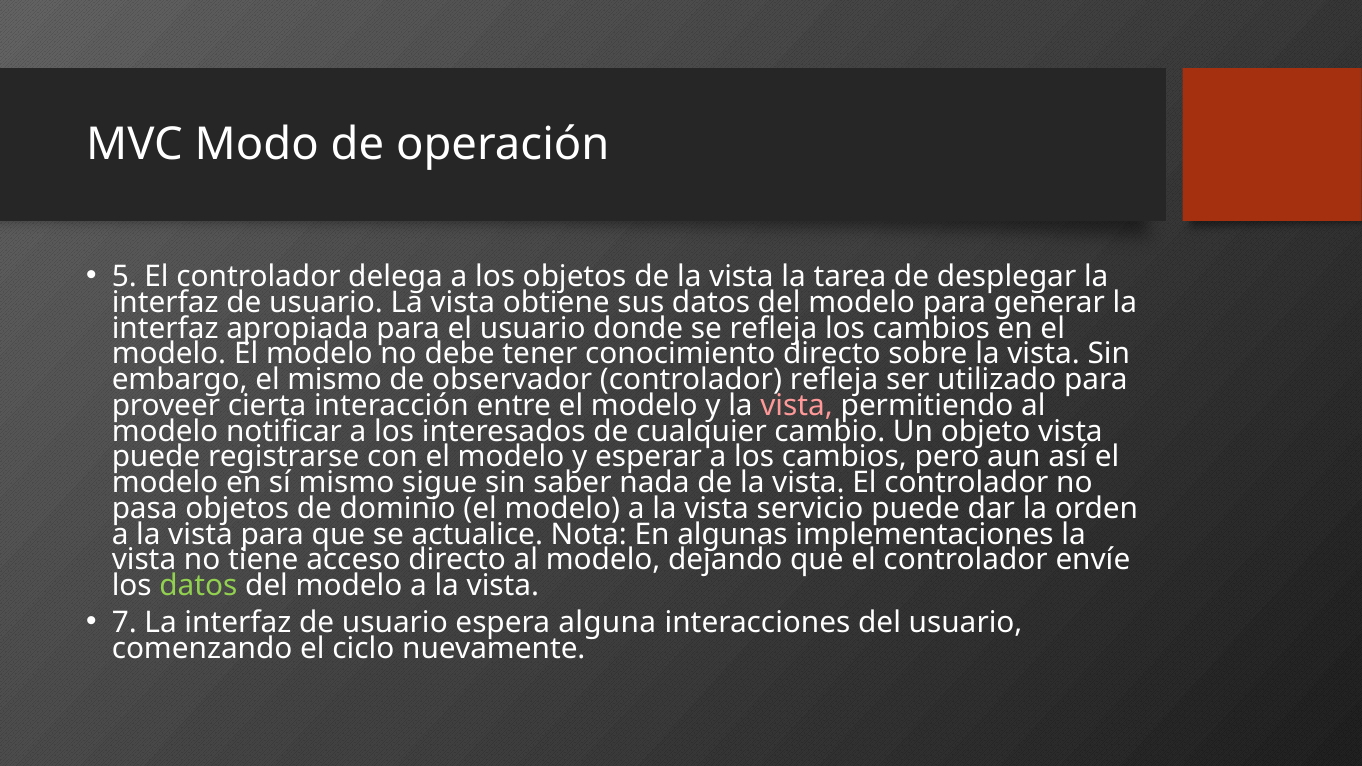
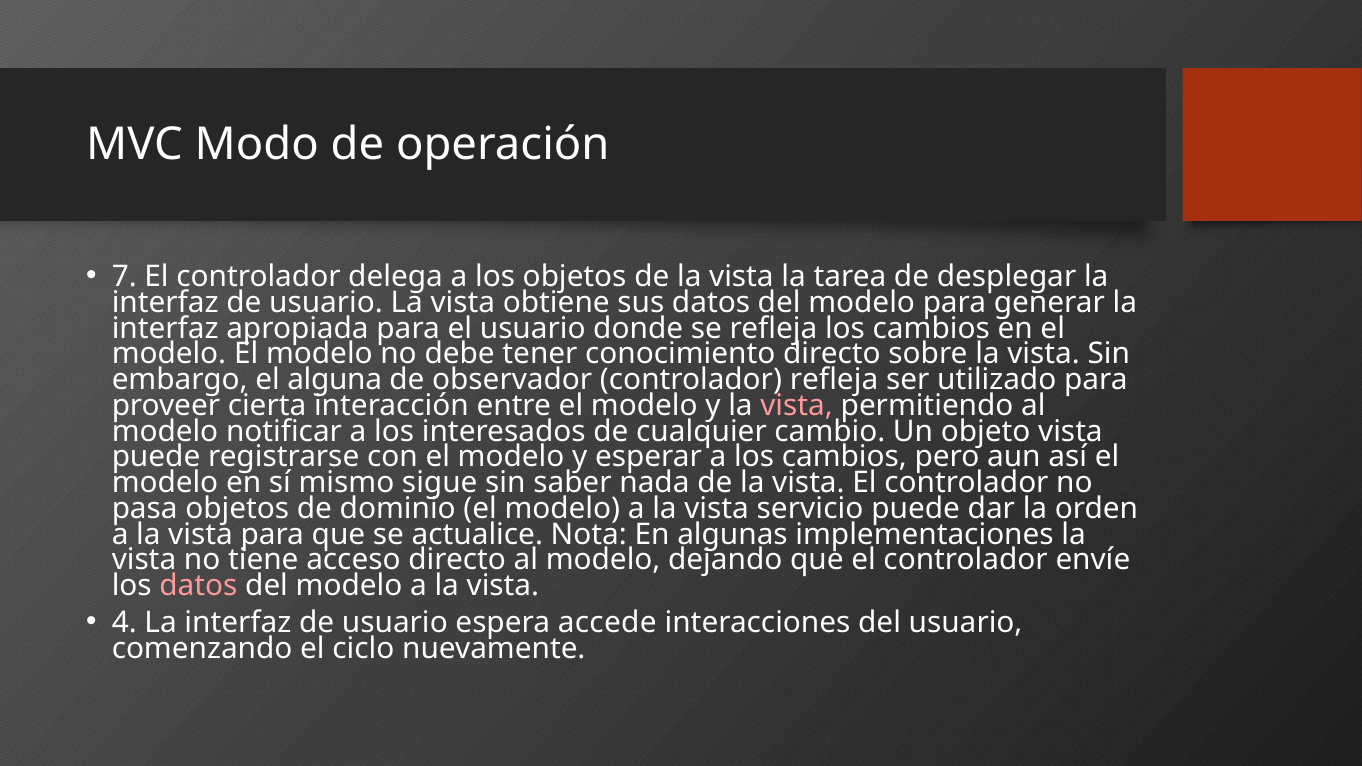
5: 5 -> 7
el mismo: mismo -> alguna
datos at (198, 586) colour: light green -> pink
7: 7 -> 4
alguna: alguna -> accede
